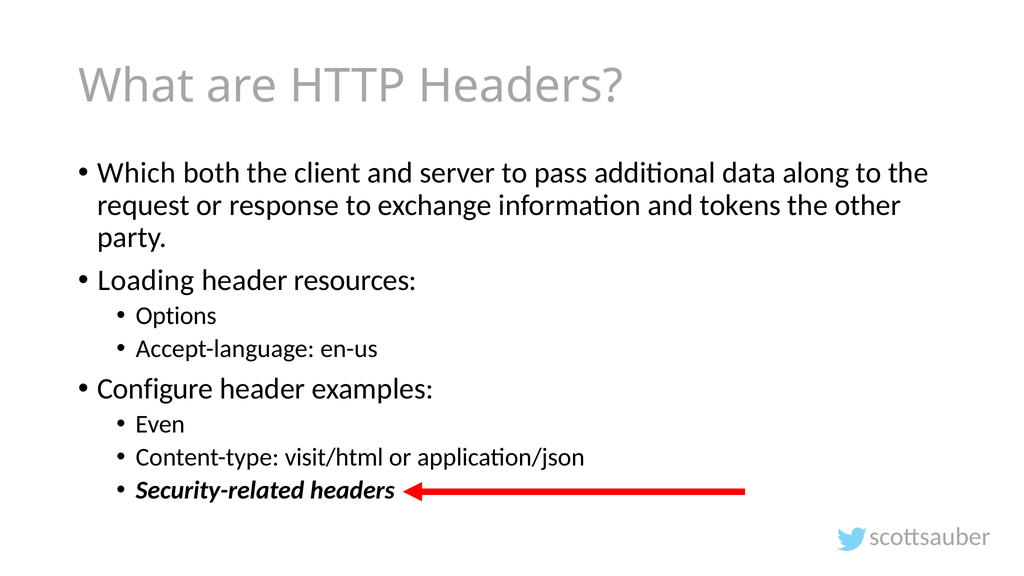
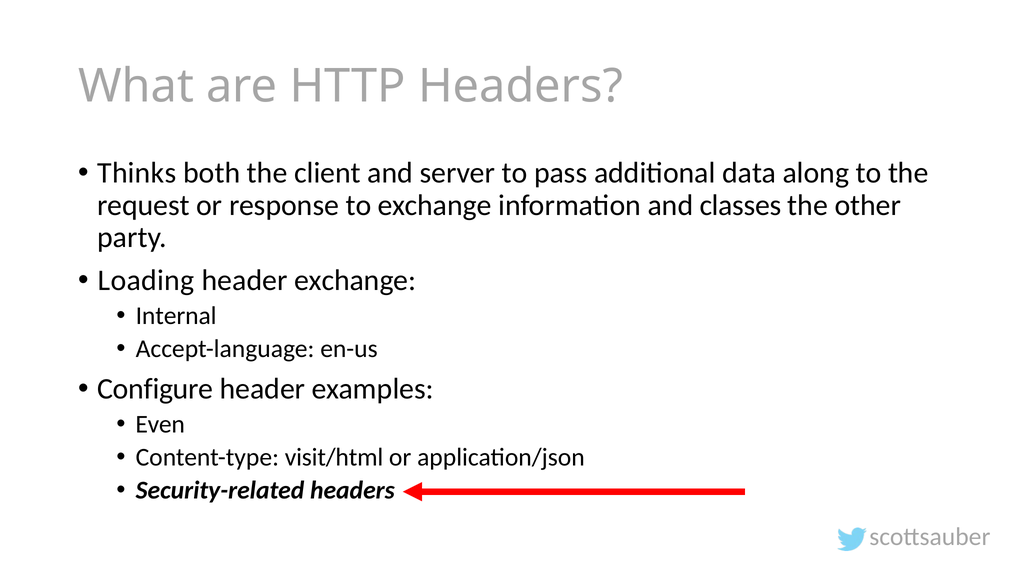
Which: Which -> Thinks
tokens: tokens -> classes
header resources: resources -> exchange
Options: Options -> Internal
